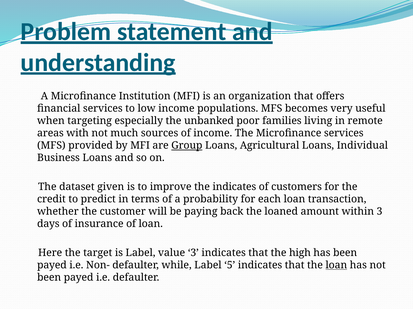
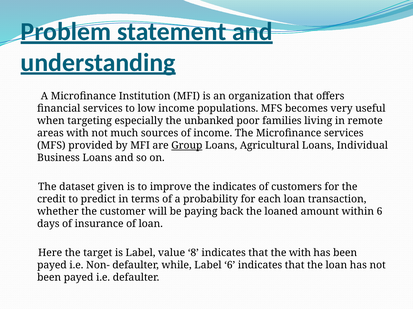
within 3: 3 -> 6
value 3: 3 -> 8
the high: high -> with
Label 5: 5 -> 6
loan at (336, 266) underline: present -> none
